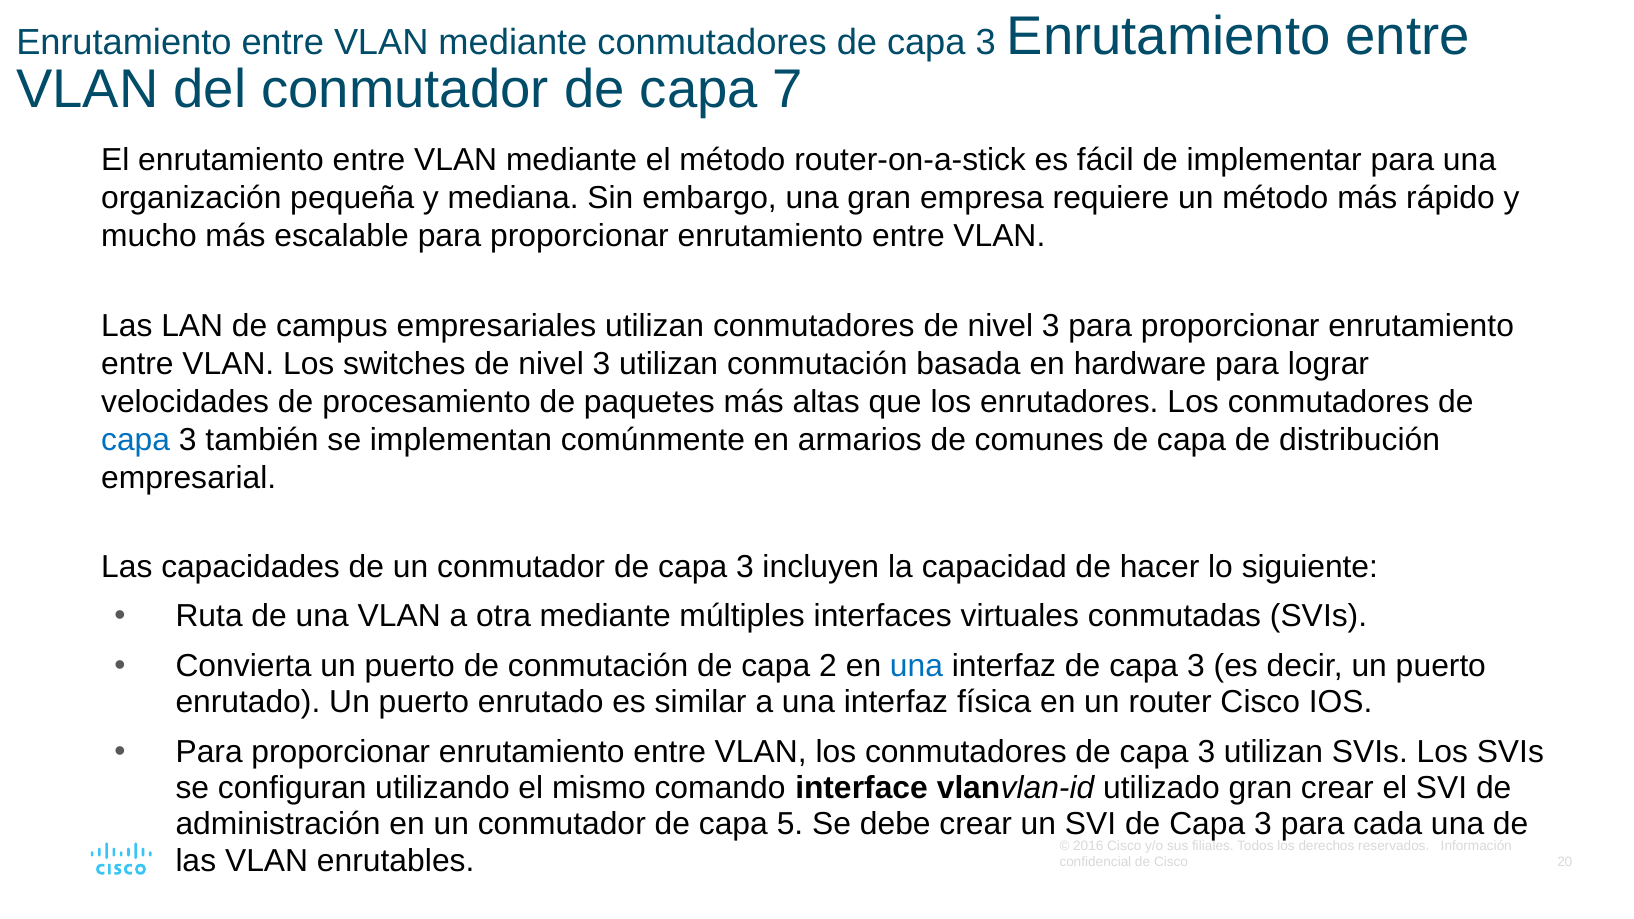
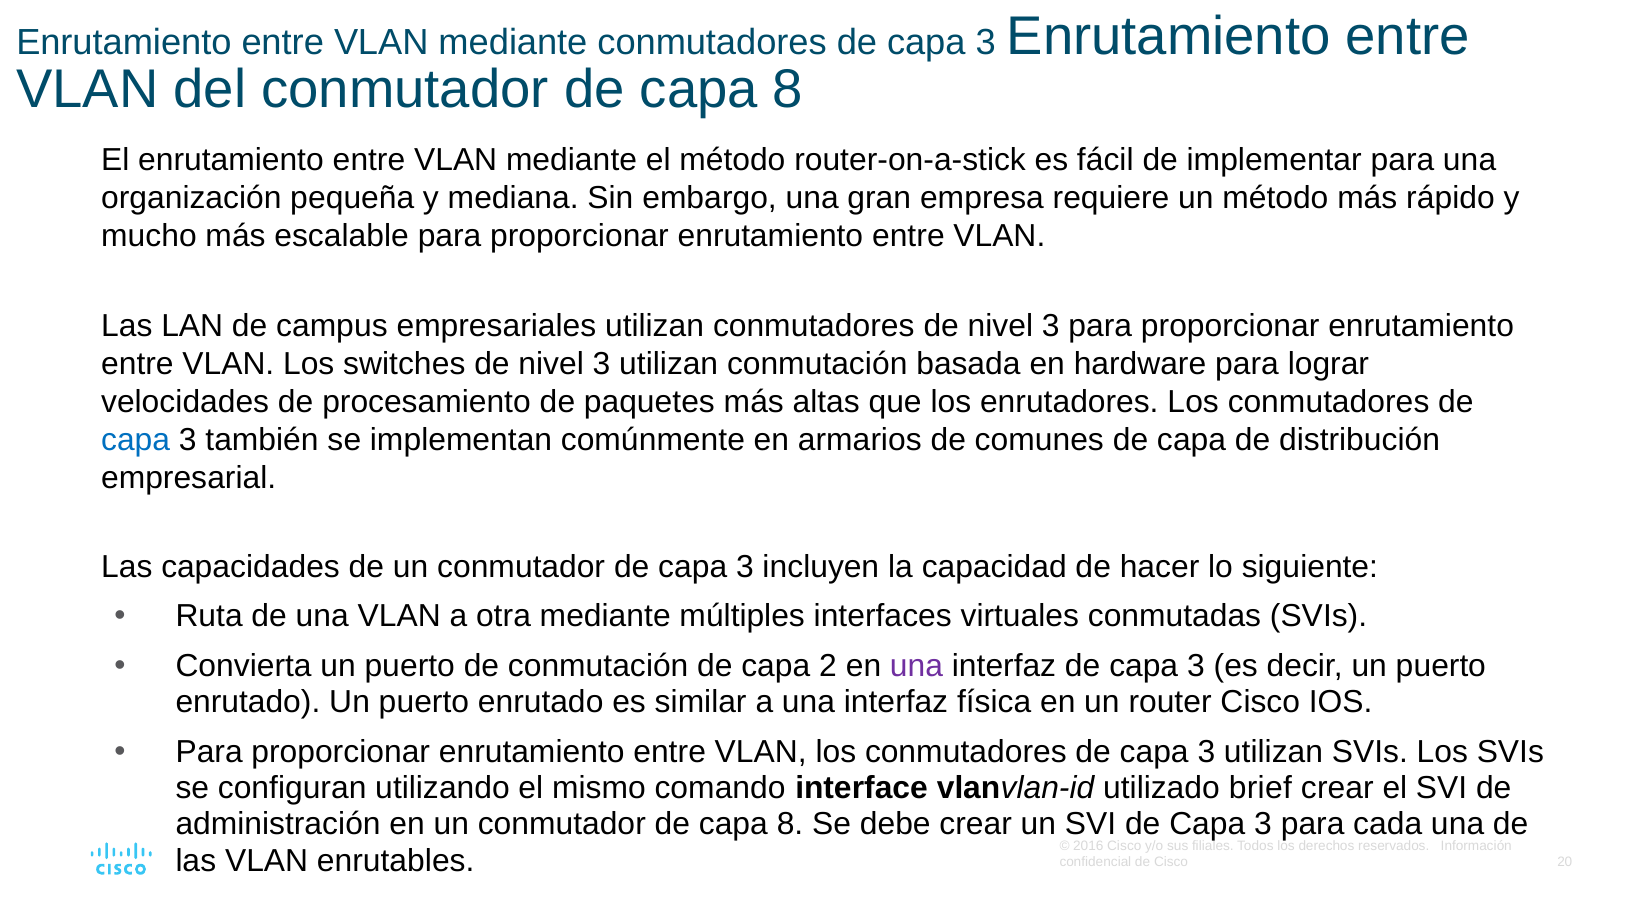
7 at (788, 89): 7 -> 8
una at (916, 666) colour: blue -> purple
utilizado gran: gran -> brief
5 at (790, 825): 5 -> 8
